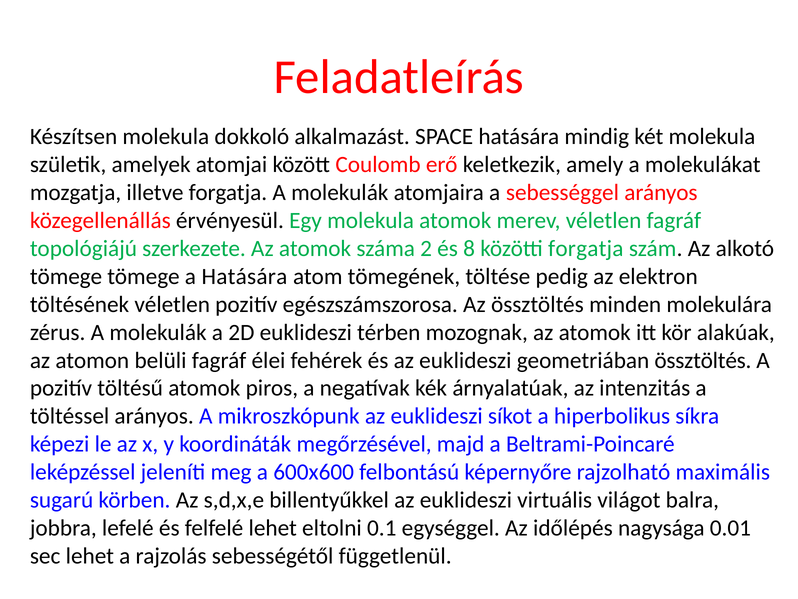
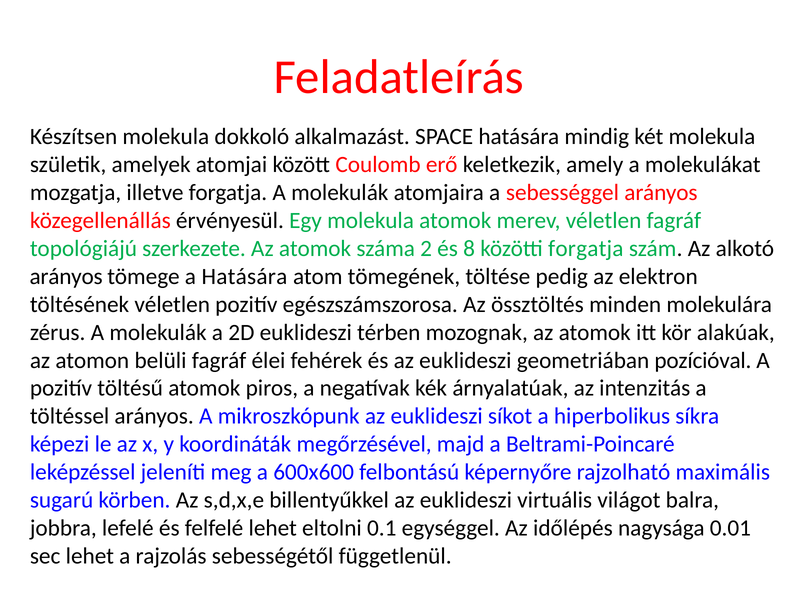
tömege at (66, 276): tömege -> arányos
geometriában össztöltés: össztöltés -> pozícióval
